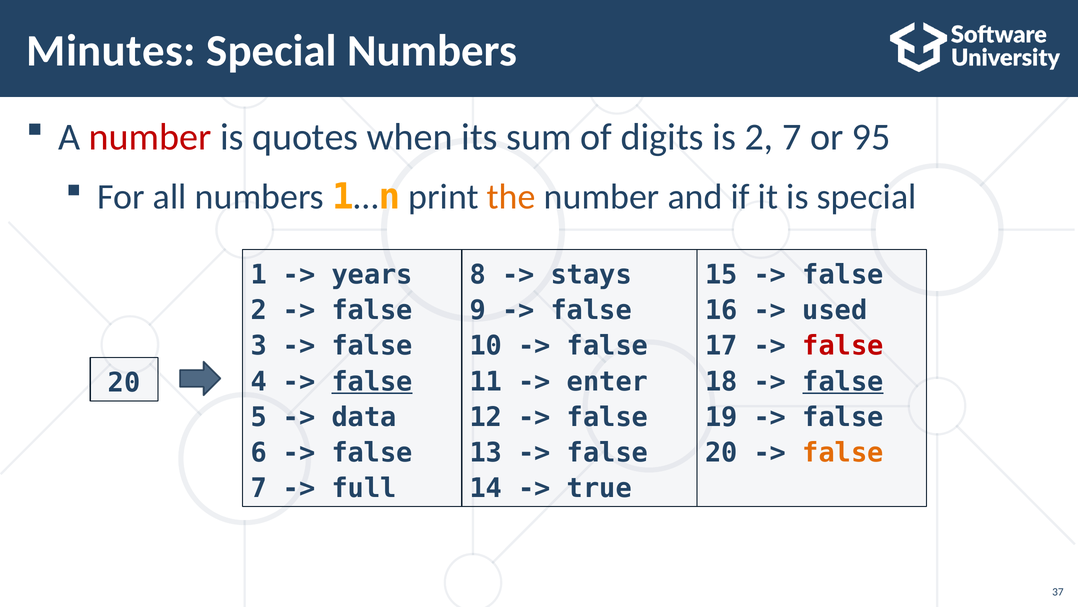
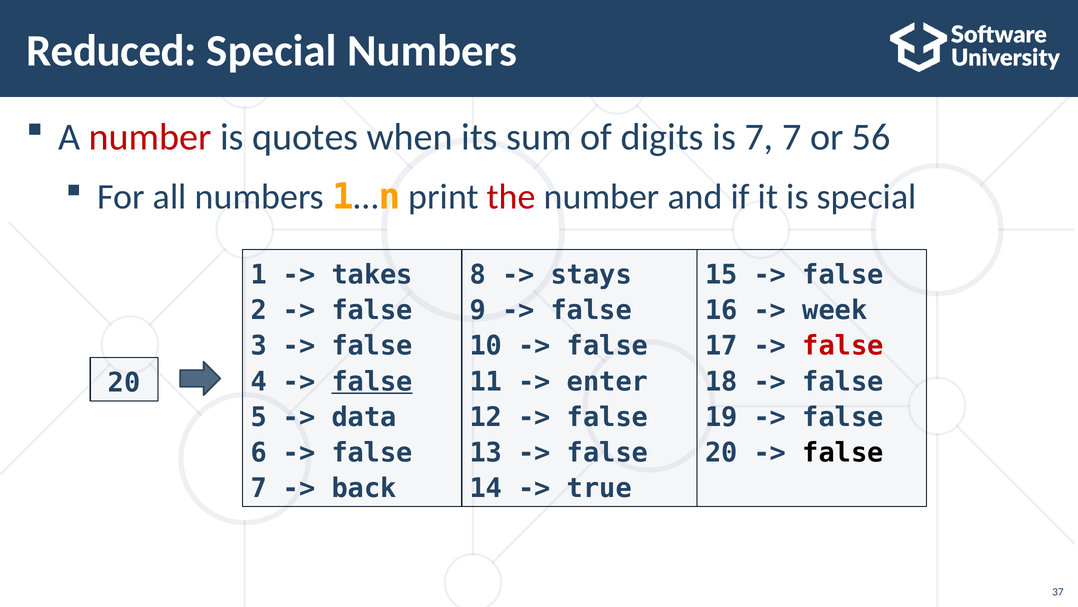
Minutes: Minutes -> Reduced
is 2: 2 -> 7
95: 95 -> 56
the colour: orange -> red
years: years -> takes
used: used -> week
false at (843, 381) underline: present -> none
false at (843, 452) colour: orange -> black
full: full -> back
